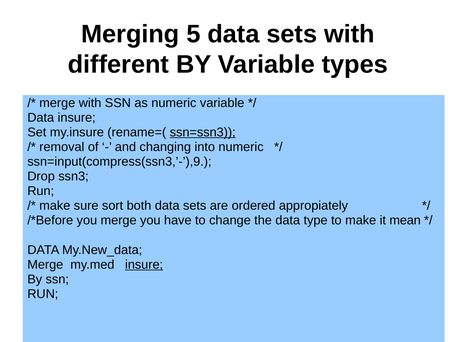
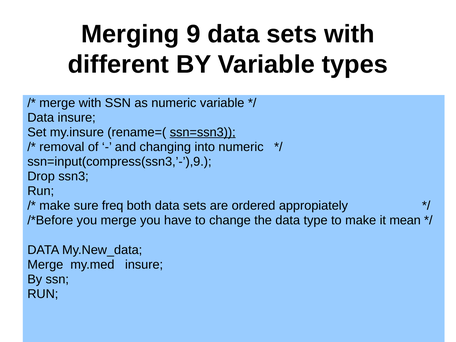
5: 5 -> 9
sort: sort -> freq
insure at (144, 265) underline: present -> none
